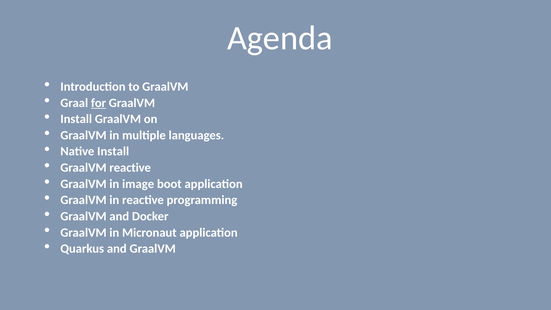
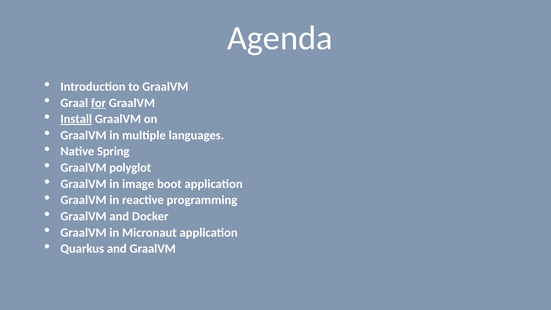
Install at (76, 119) underline: none -> present
Native Install: Install -> Spring
GraalVM reactive: reactive -> polyglot
